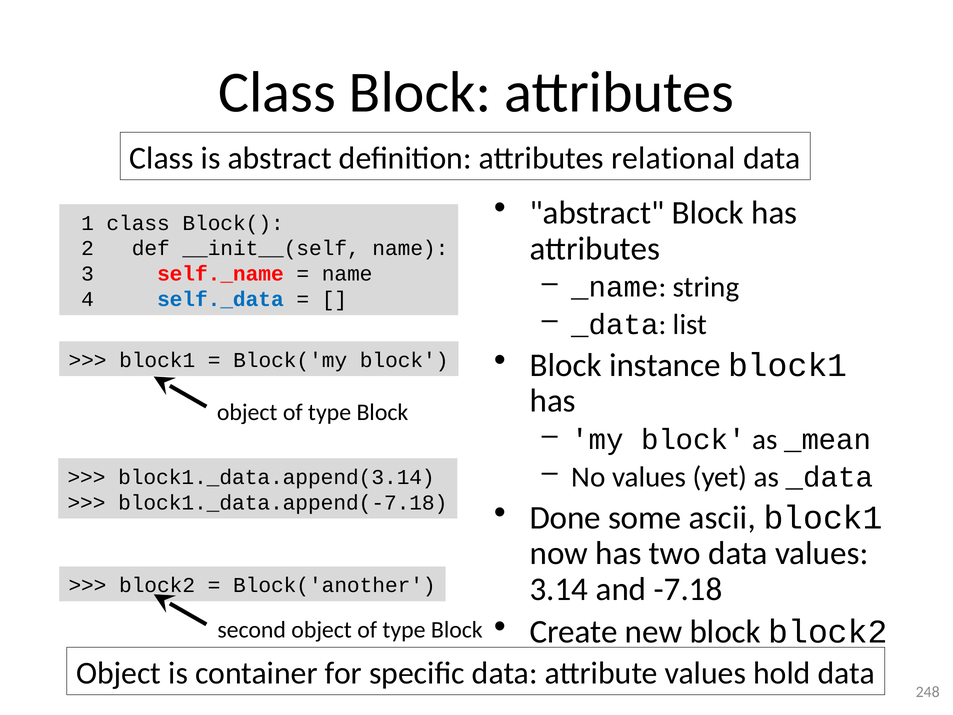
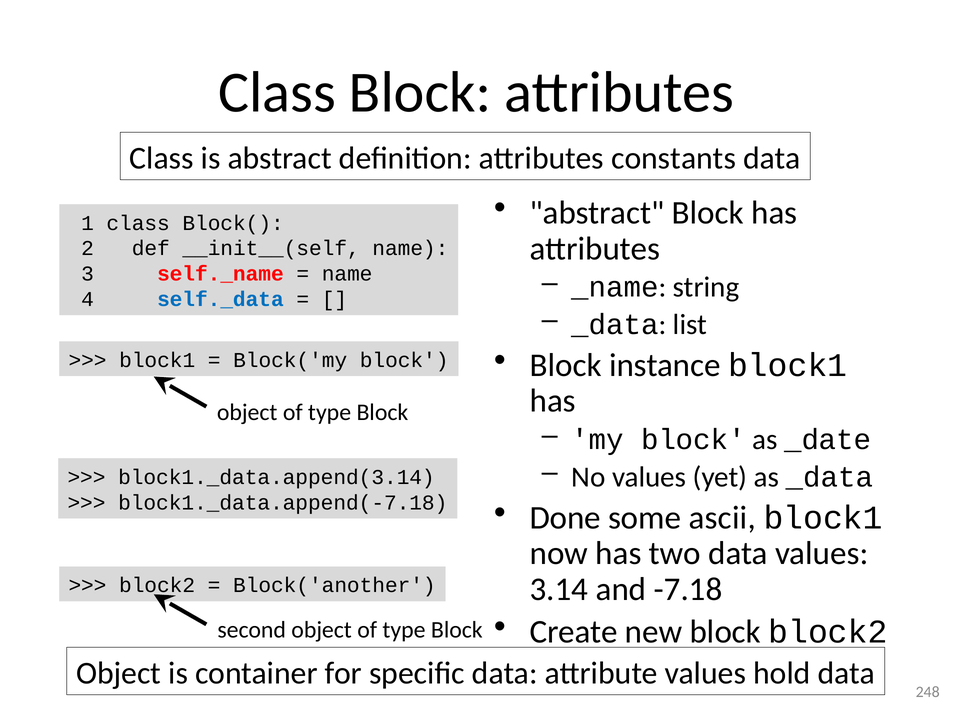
relational: relational -> constants
_mean: _mean -> _date
